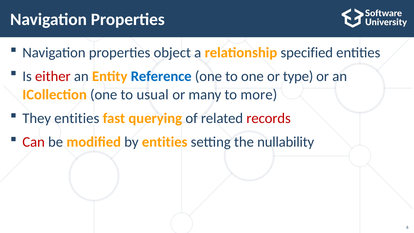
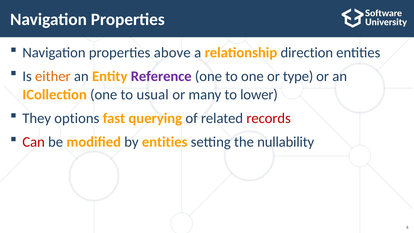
object: object -> above
specified: specified -> direction
either colour: red -> orange
Reference colour: blue -> purple
more: more -> lower
They entities: entities -> options
